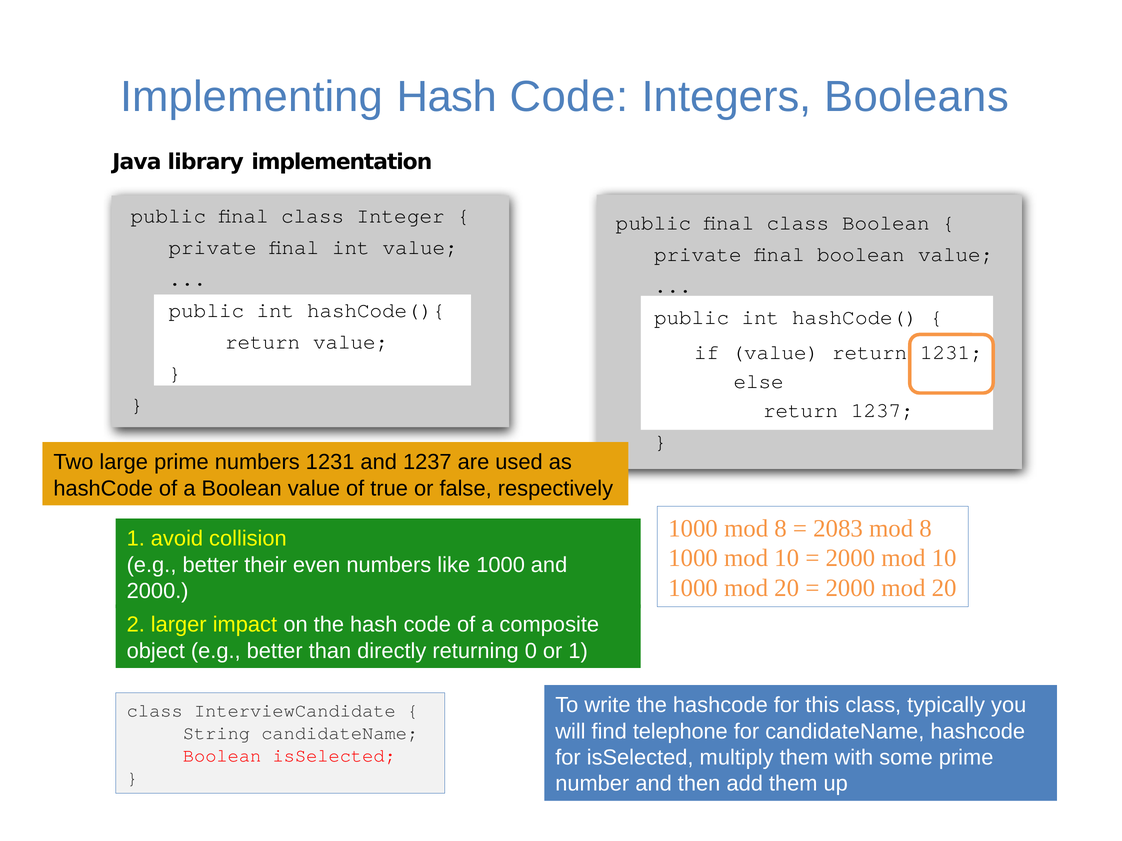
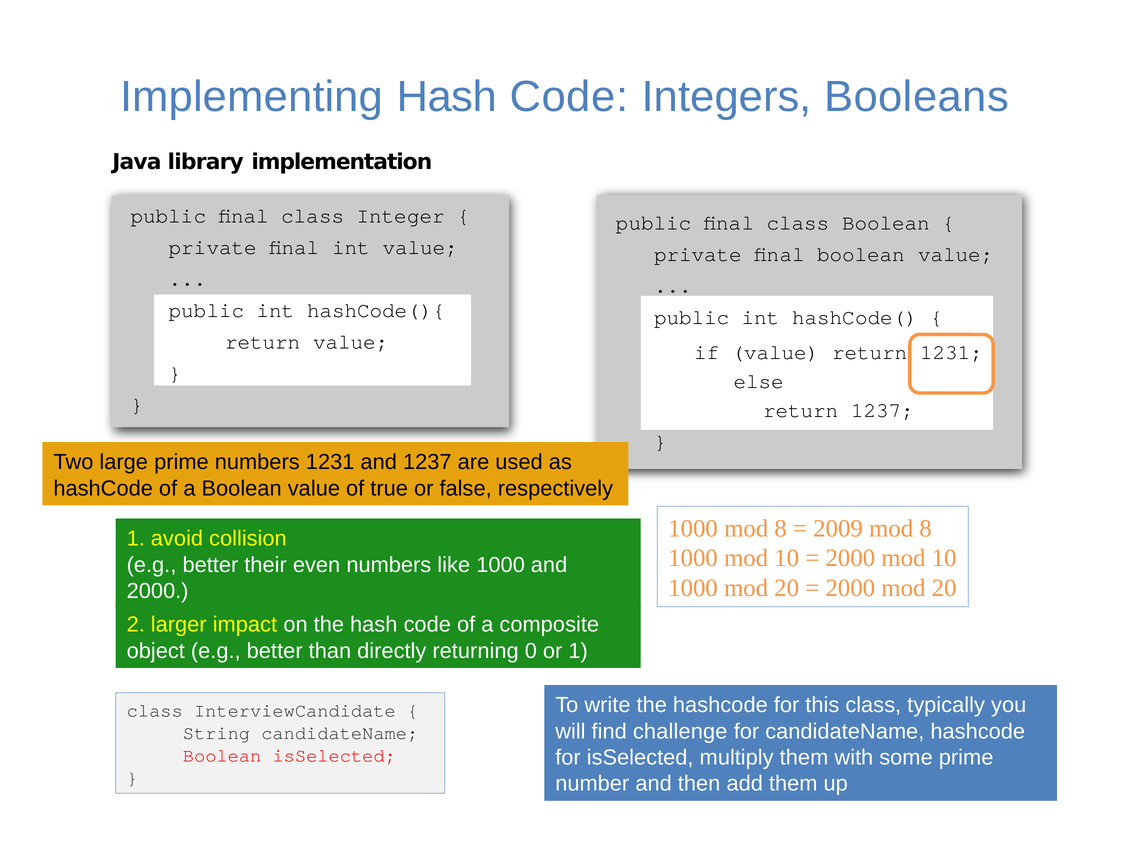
2083: 2083 -> 2009
telephone: telephone -> challenge
